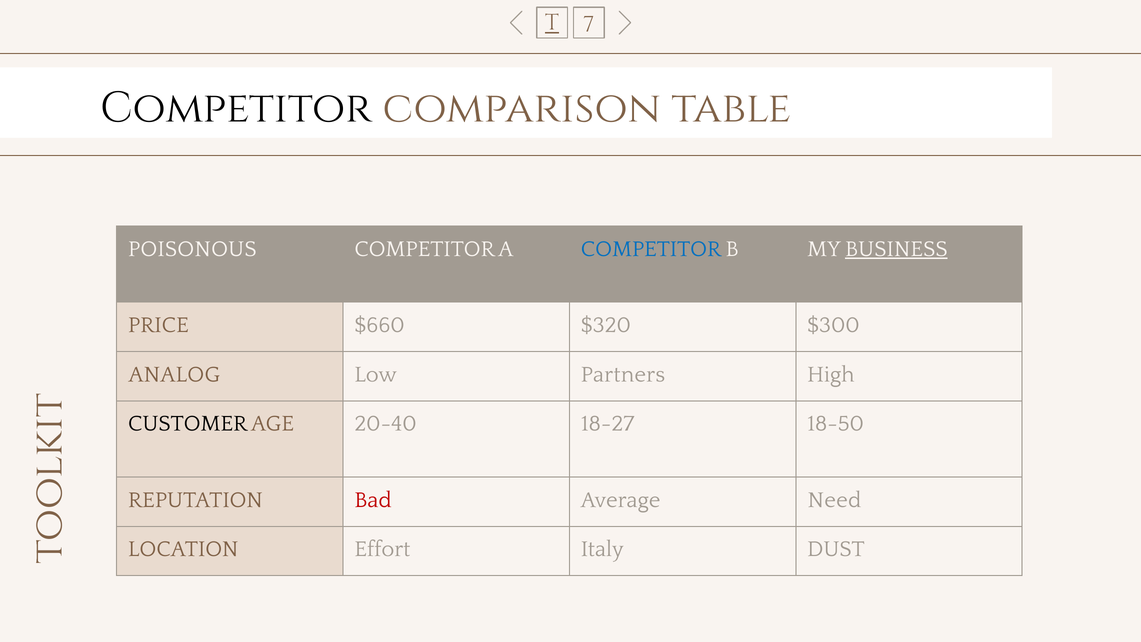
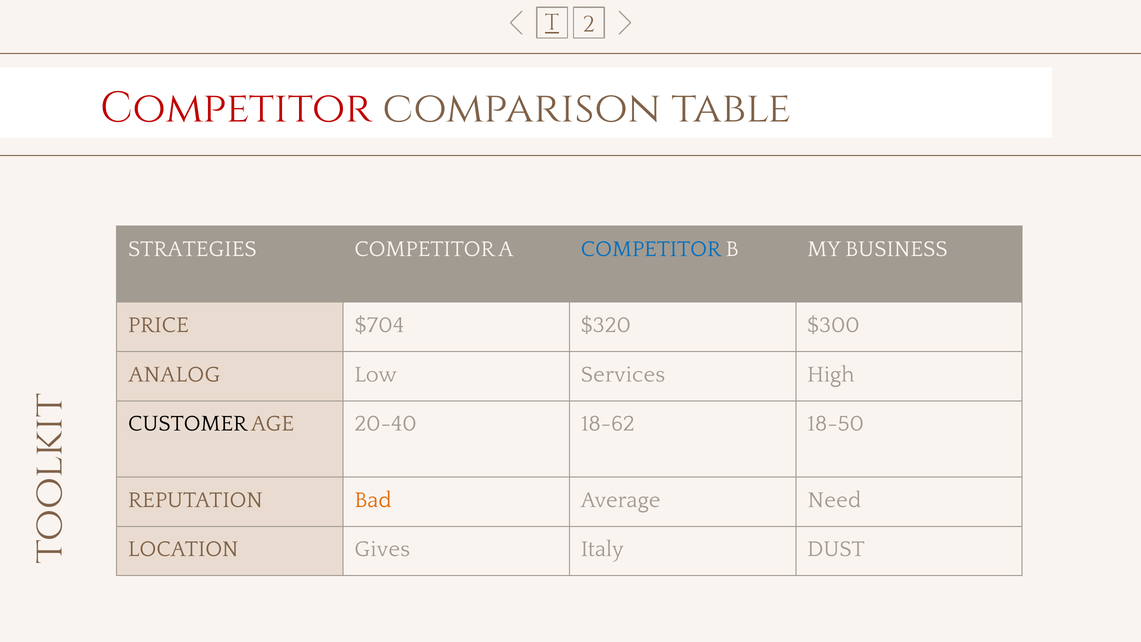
7: 7 -> 2
Competitor at (236, 107) colour: black -> red
POISONOUS: POISONOUS -> STRATEGIES
BUSINESS underline: present -> none
$660: $660 -> $704
Partners: Partners -> Services
18-27: 18-27 -> 18-62
Bad colour: red -> orange
Effort: Effort -> Gives
